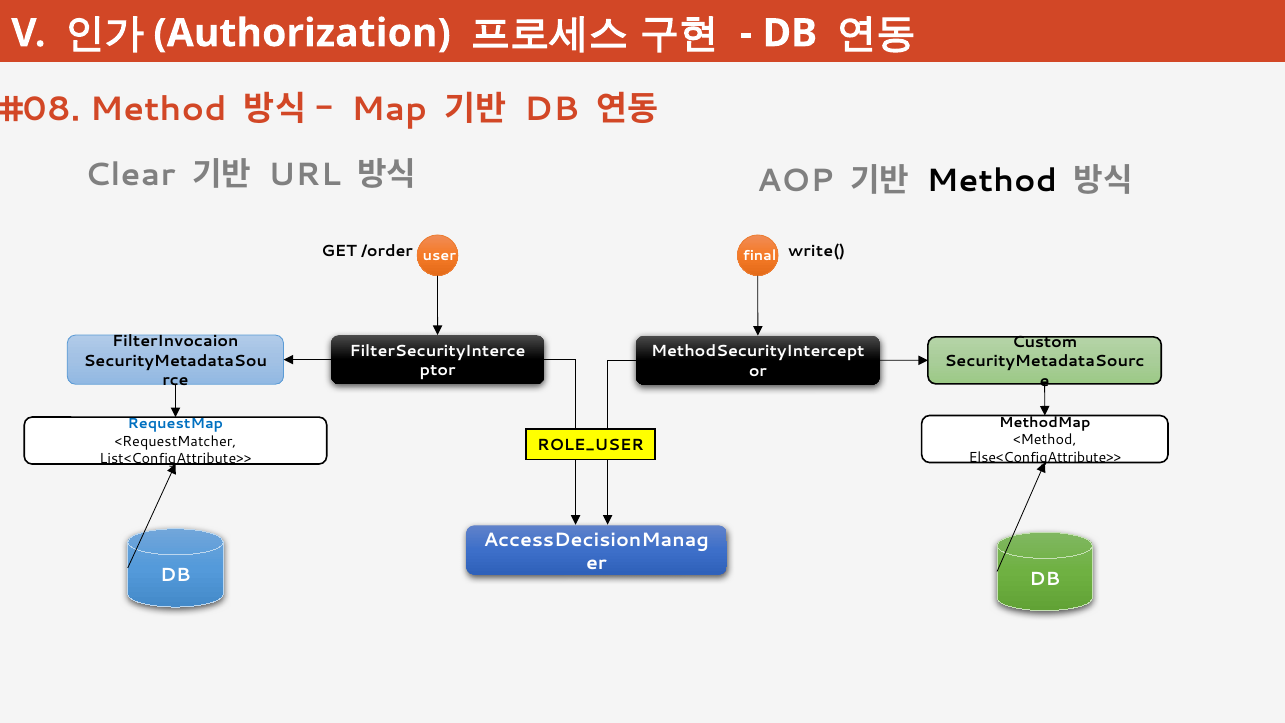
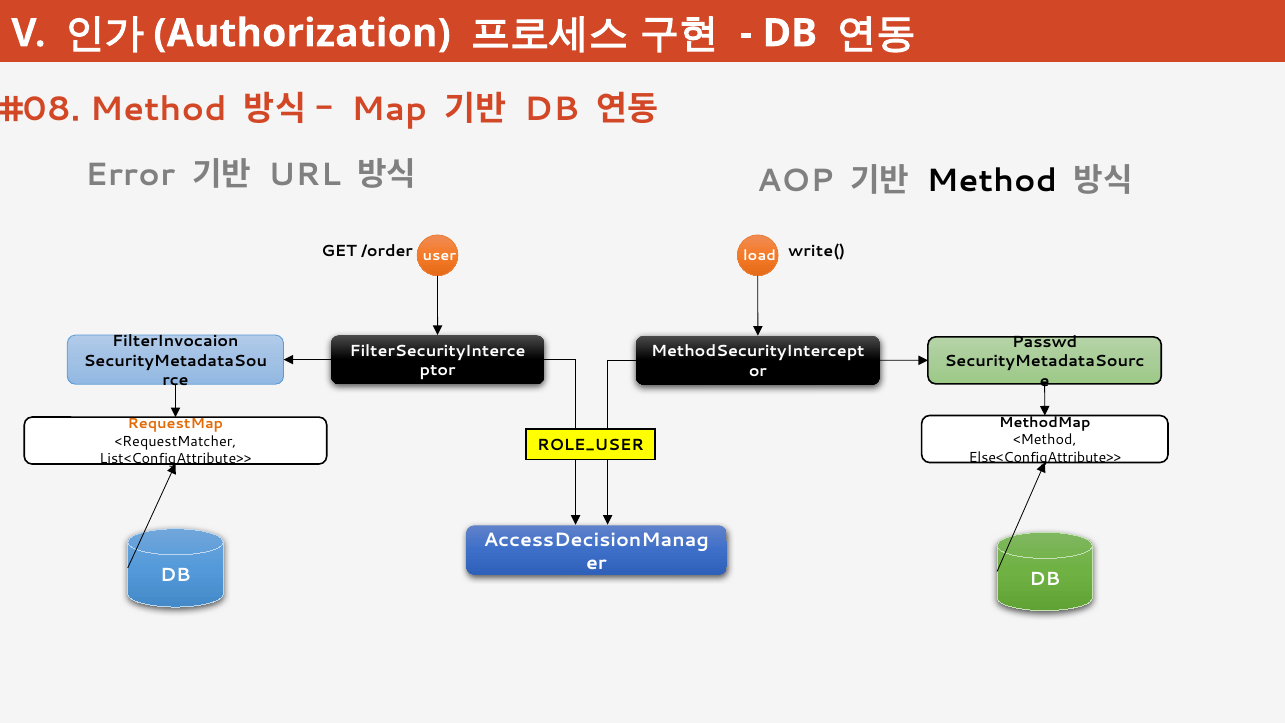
Clear: Clear -> Error
final: final -> load
Custom: Custom -> Passwd
RequestMap colour: blue -> orange
